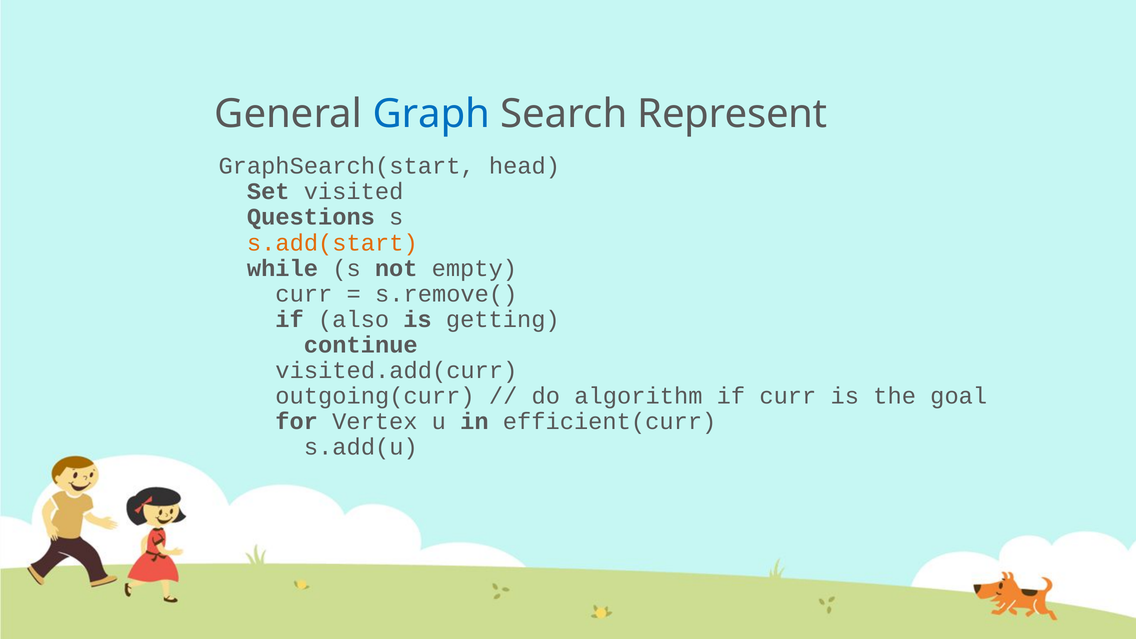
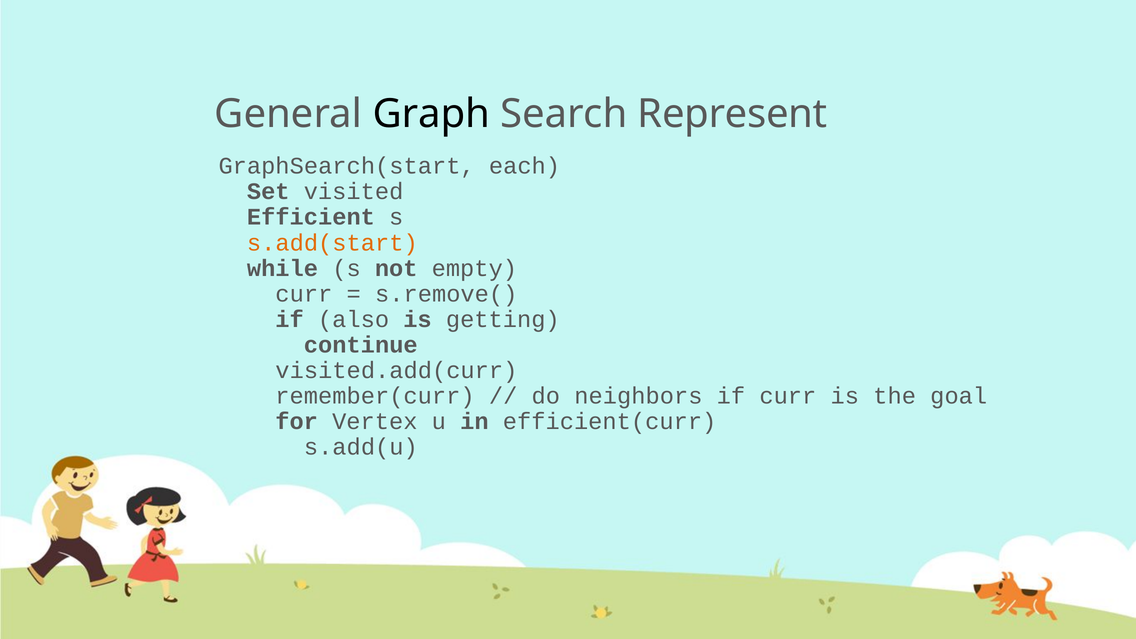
Graph colour: blue -> black
head: head -> each
Questions: Questions -> Efficient
outgoing(curr: outgoing(curr -> remember(curr
algorithm: algorithm -> neighbors
